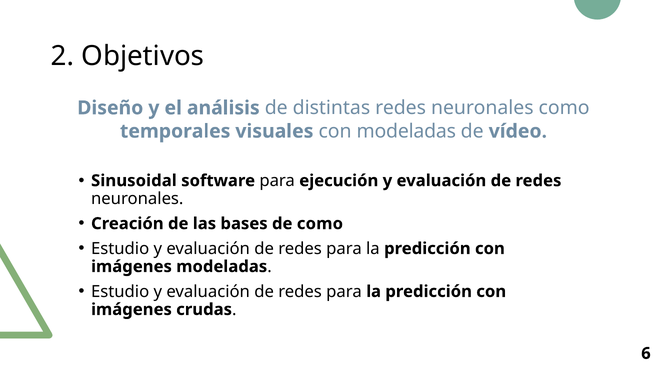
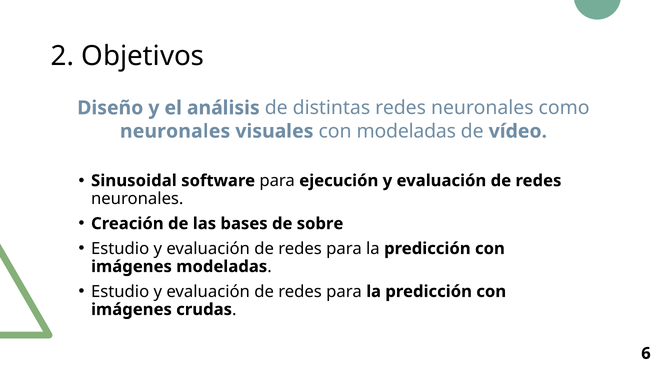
temporales at (175, 131): temporales -> neuronales
de como: como -> sobre
